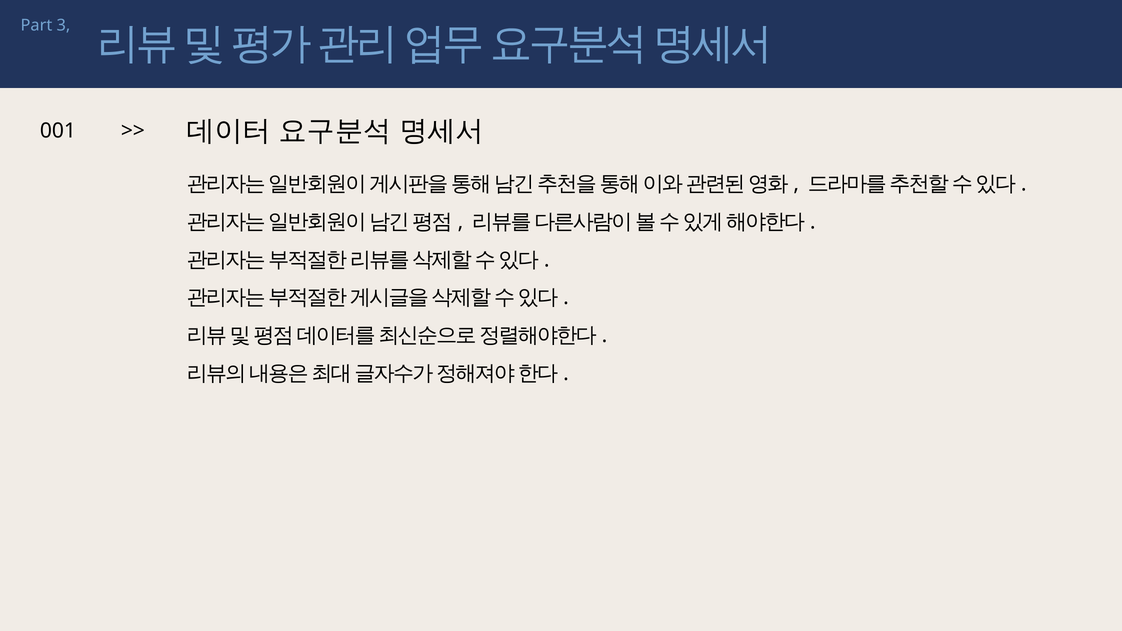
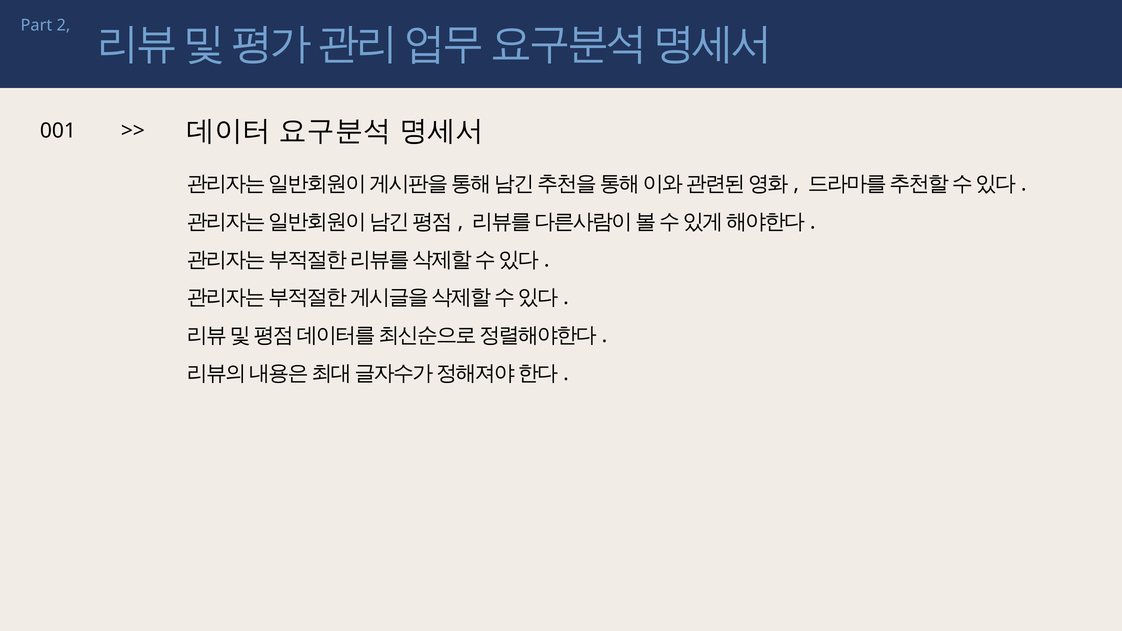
3: 3 -> 2
